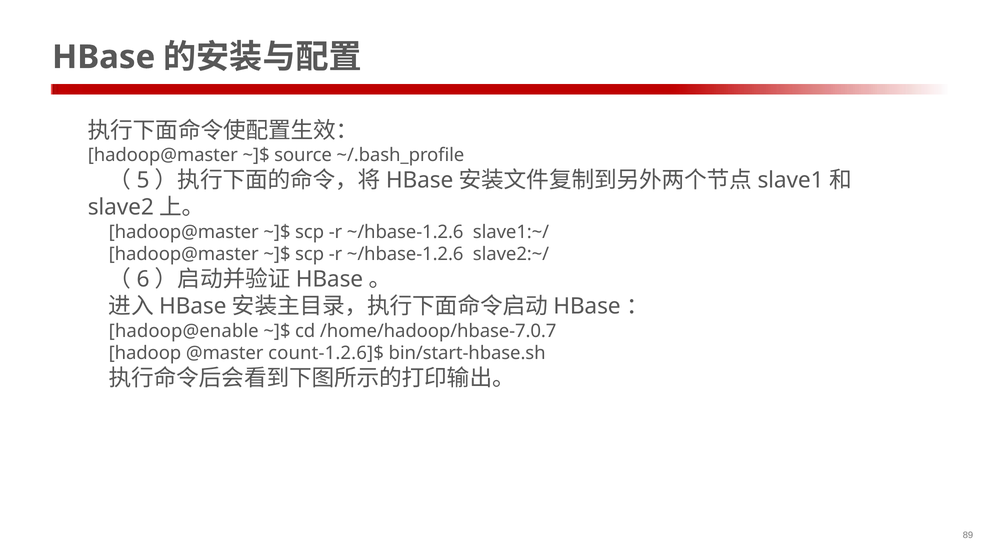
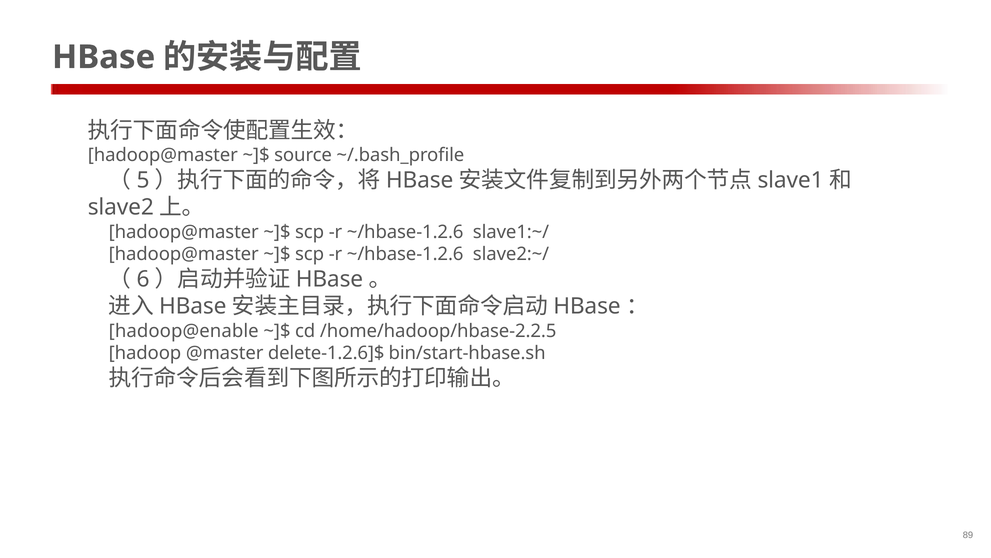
/home/hadoop/hbase-7.0.7: /home/hadoop/hbase-7.0.7 -> /home/hadoop/hbase-2.2.5
count-1.2.6]$: count-1.2.6]$ -> delete-1.2.6]$
